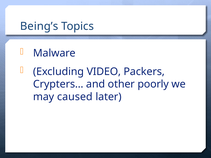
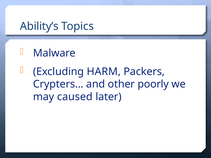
Being’s: Being’s -> Ability’s
VIDEO: VIDEO -> HARM
